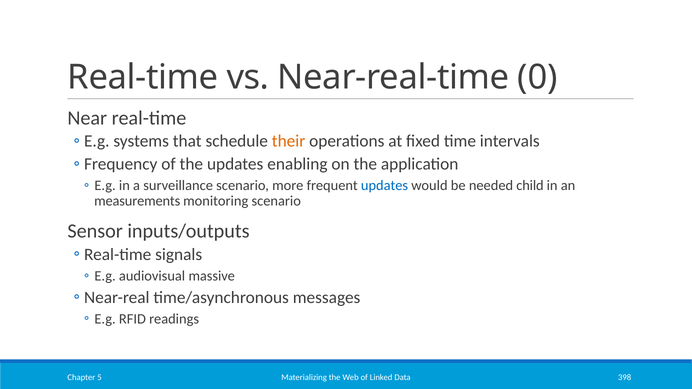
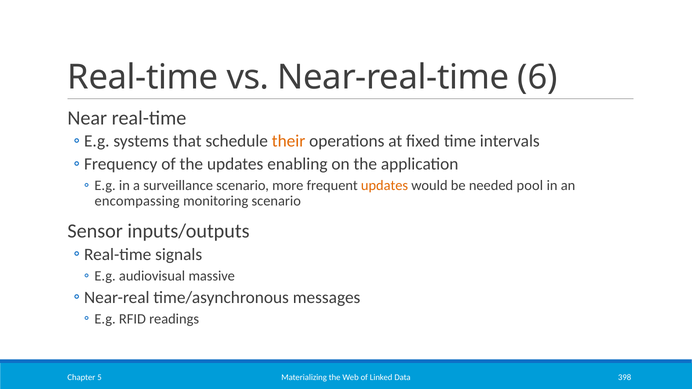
0: 0 -> 6
updates at (385, 186) colour: blue -> orange
child: child -> pool
measurements: measurements -> encompassing
